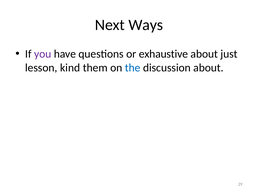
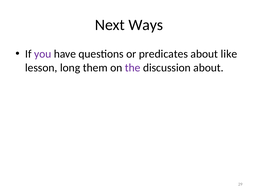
exhaustive: exhaustive -> predicates
just: just -> like
kind: kind -> long
the colour: blue -> purple
